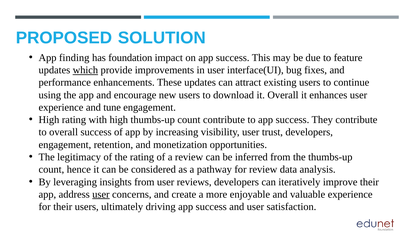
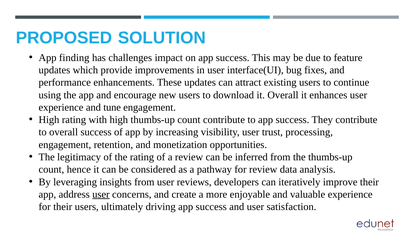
foundation: foundation -> challenges
which underline: present -> none
trust developers: developers -> processing
